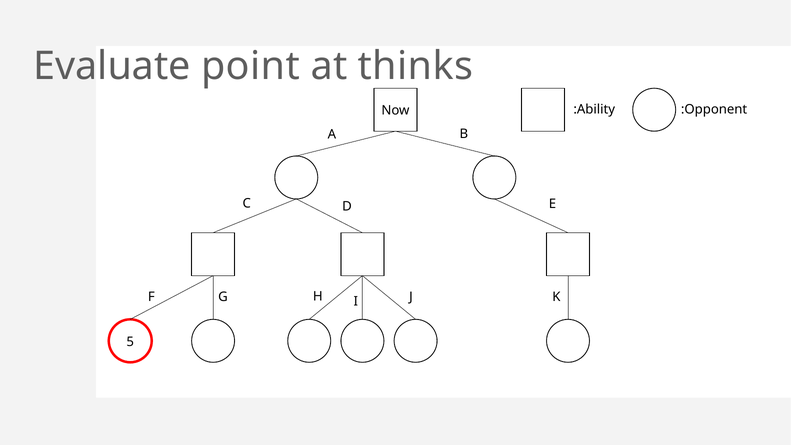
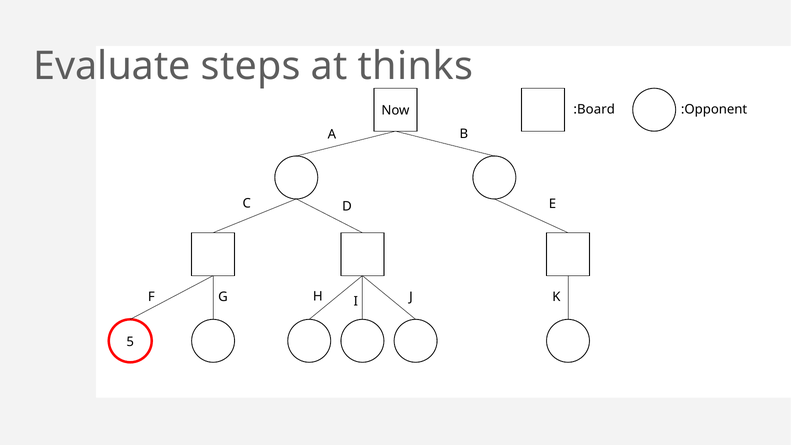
point: point -> steps
:Ability: :Ability -> :Board
